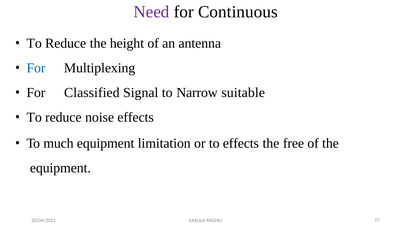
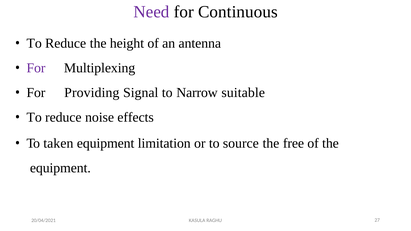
For at (36, 68) colour: blue -> purple
Classified: Classified -> Providing
much: much -> taken
to effects: effects -> source
